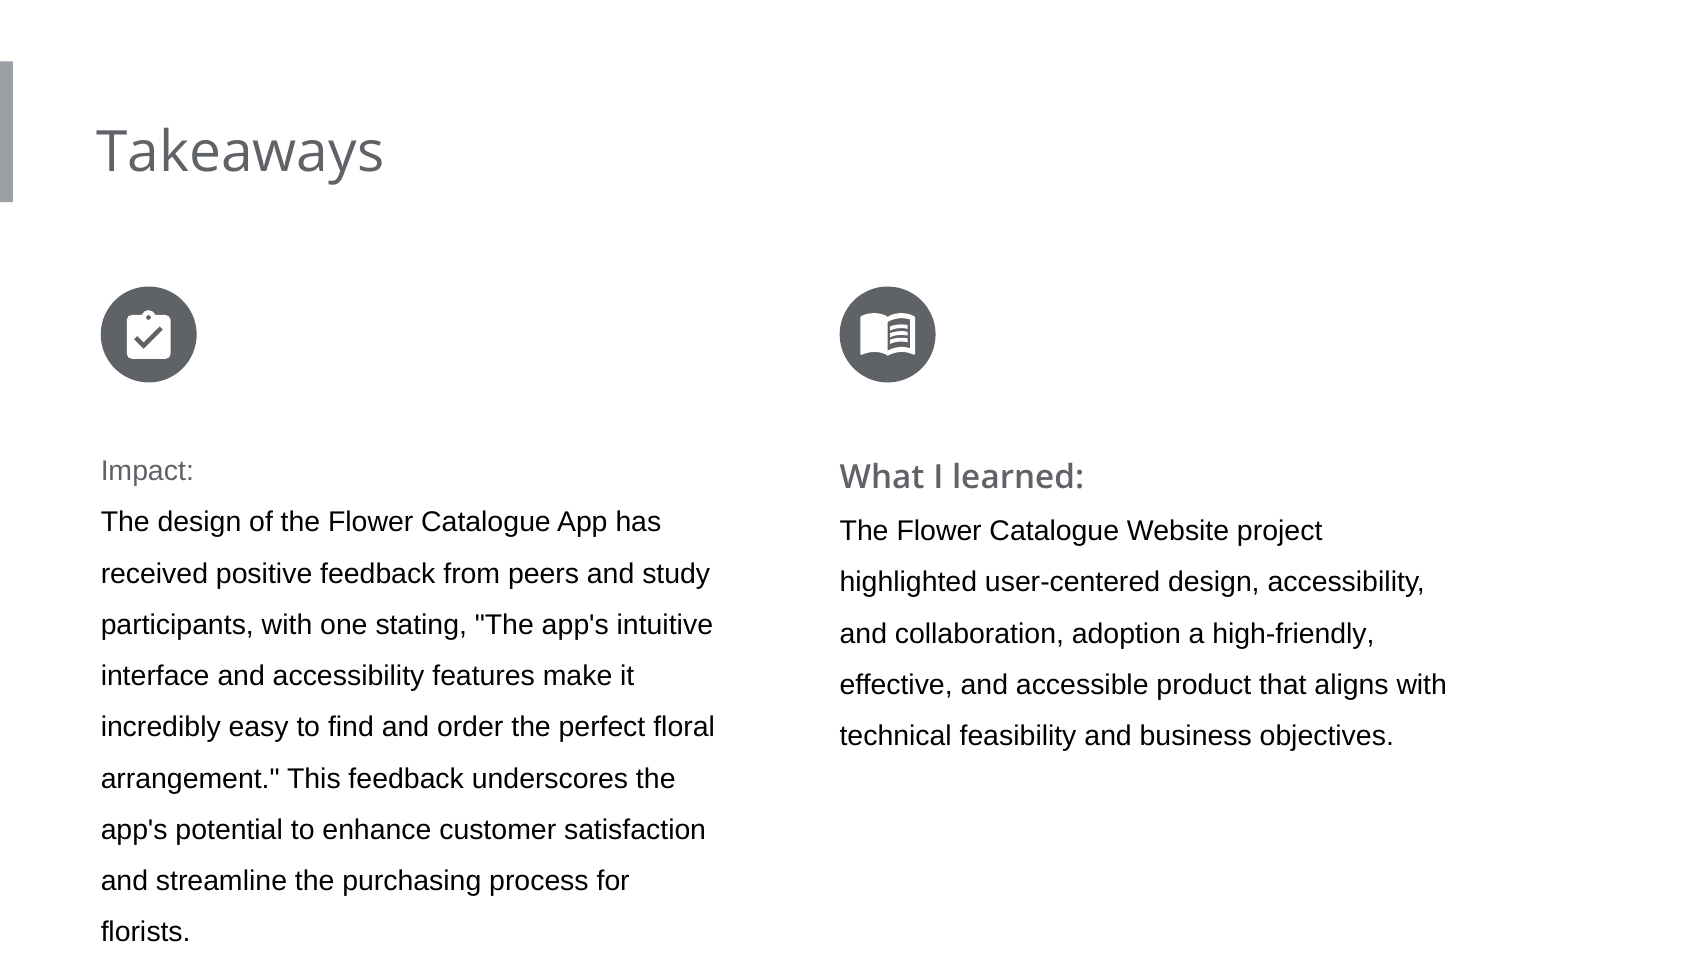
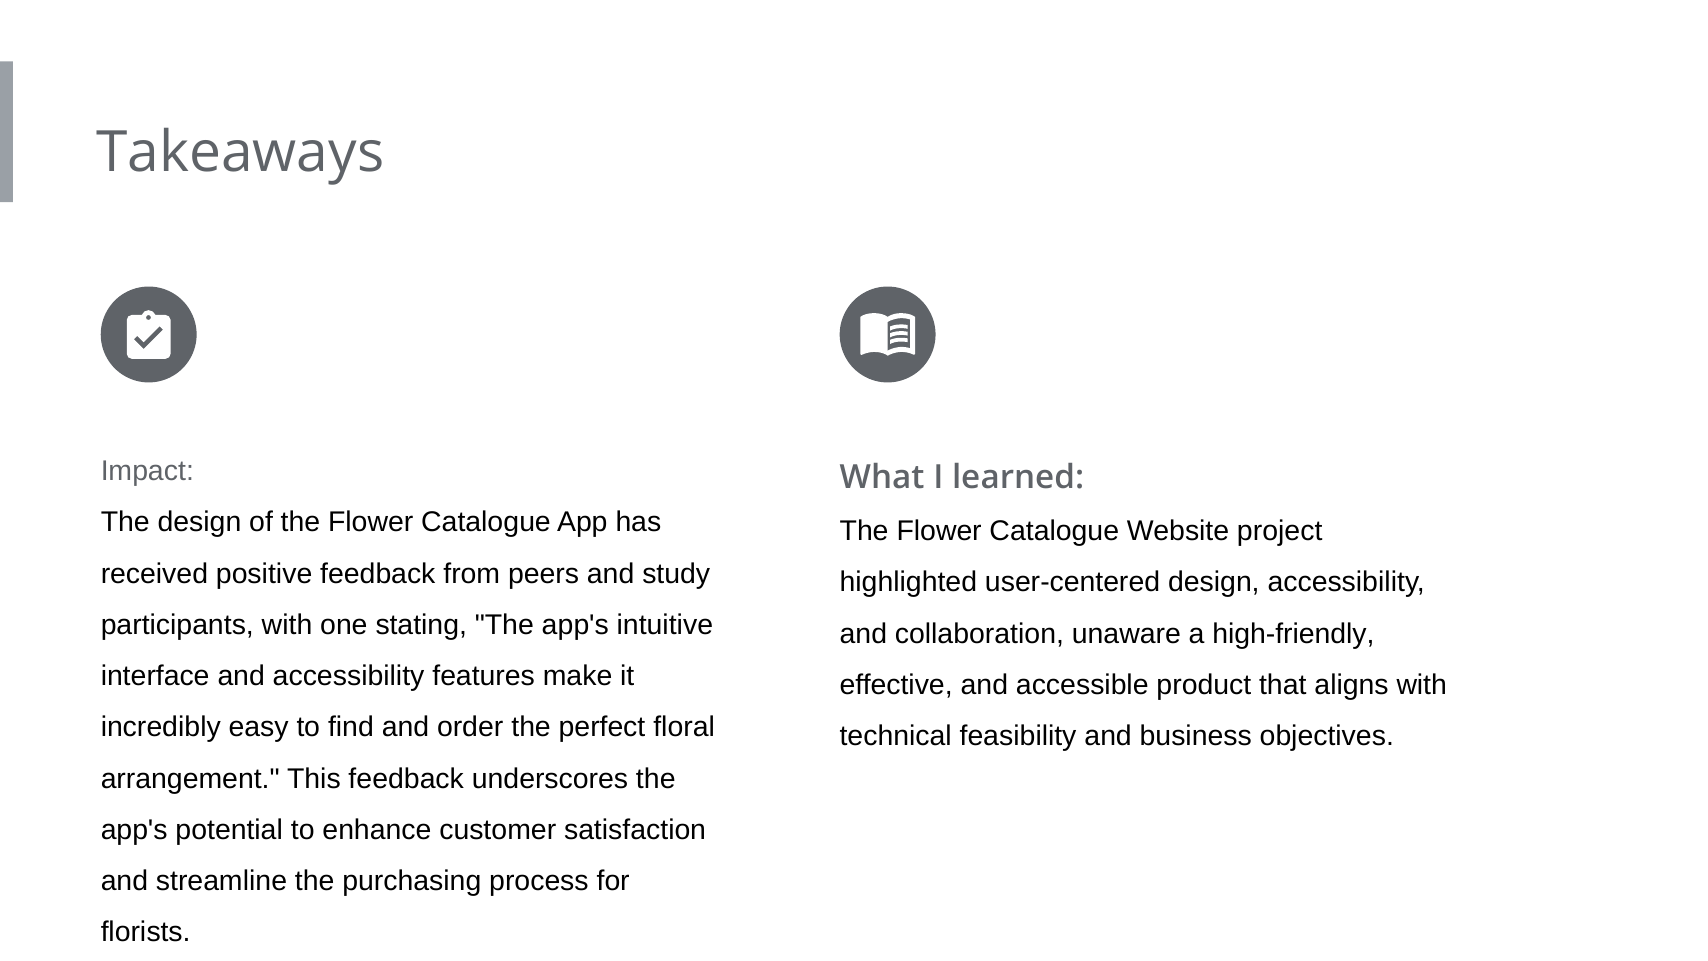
adoption: adoption -> unaware
